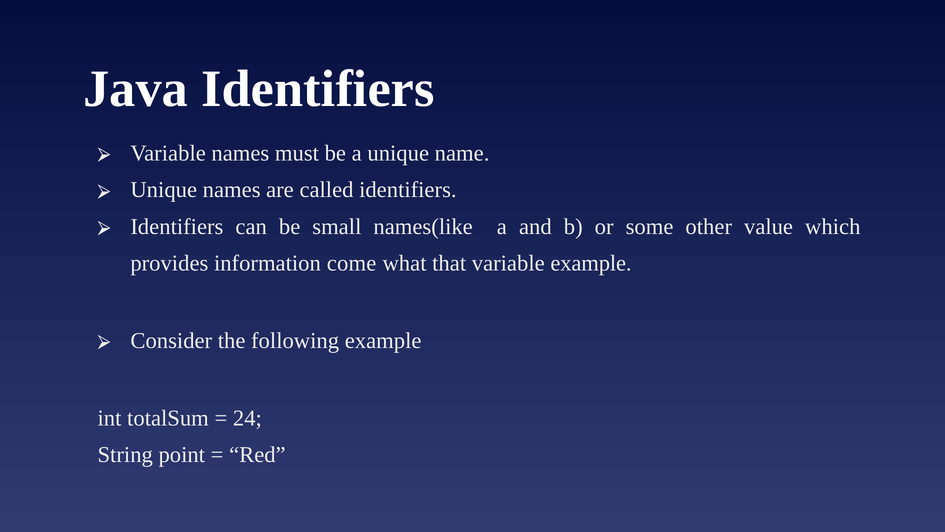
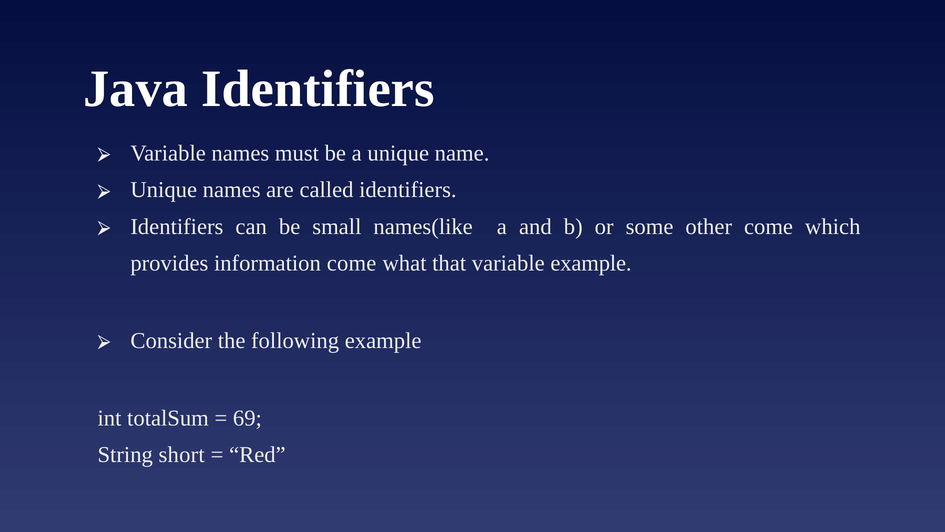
other value: value -> come
24: 24 -> 69
point: point -> short
